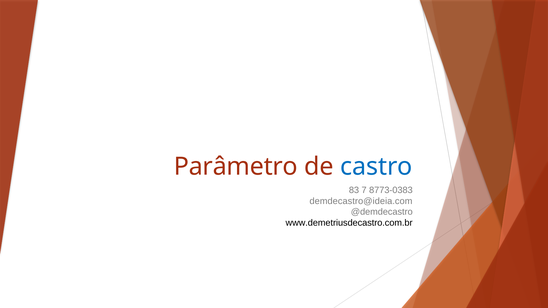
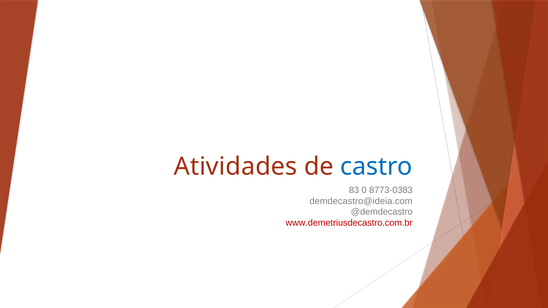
Parâmetro: Parâmetro -> Atividades
7: 7 -> 0
www.demetriusdecastro.com.br colour: black -> red
